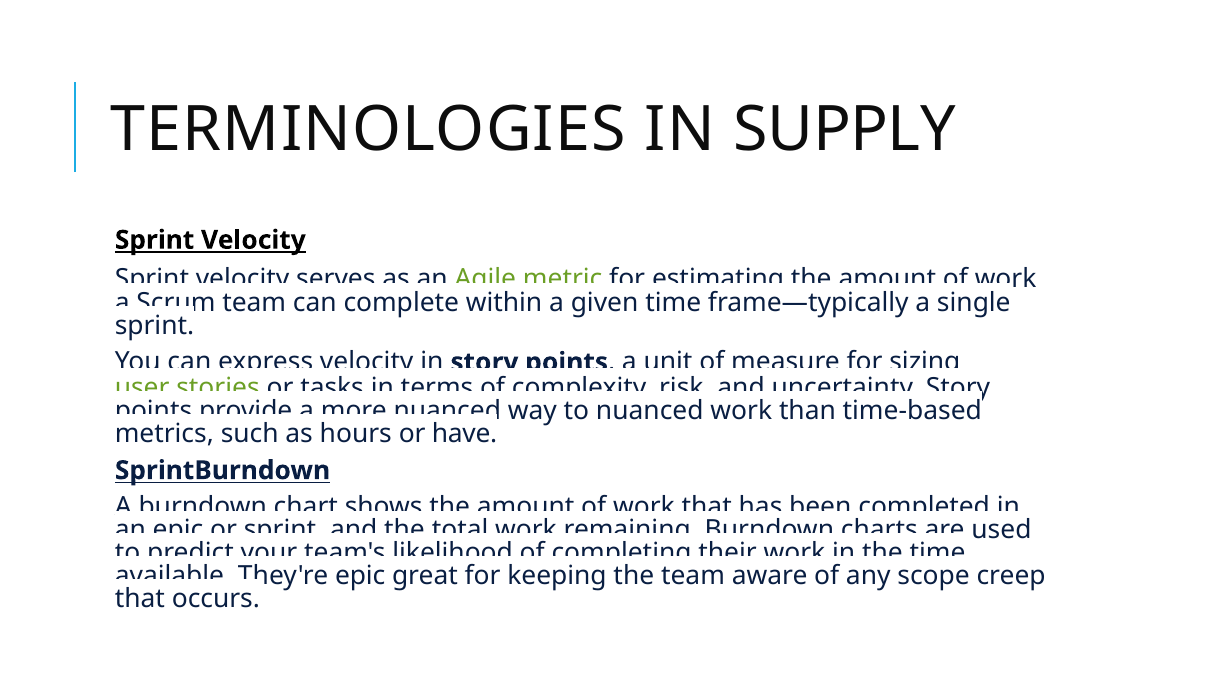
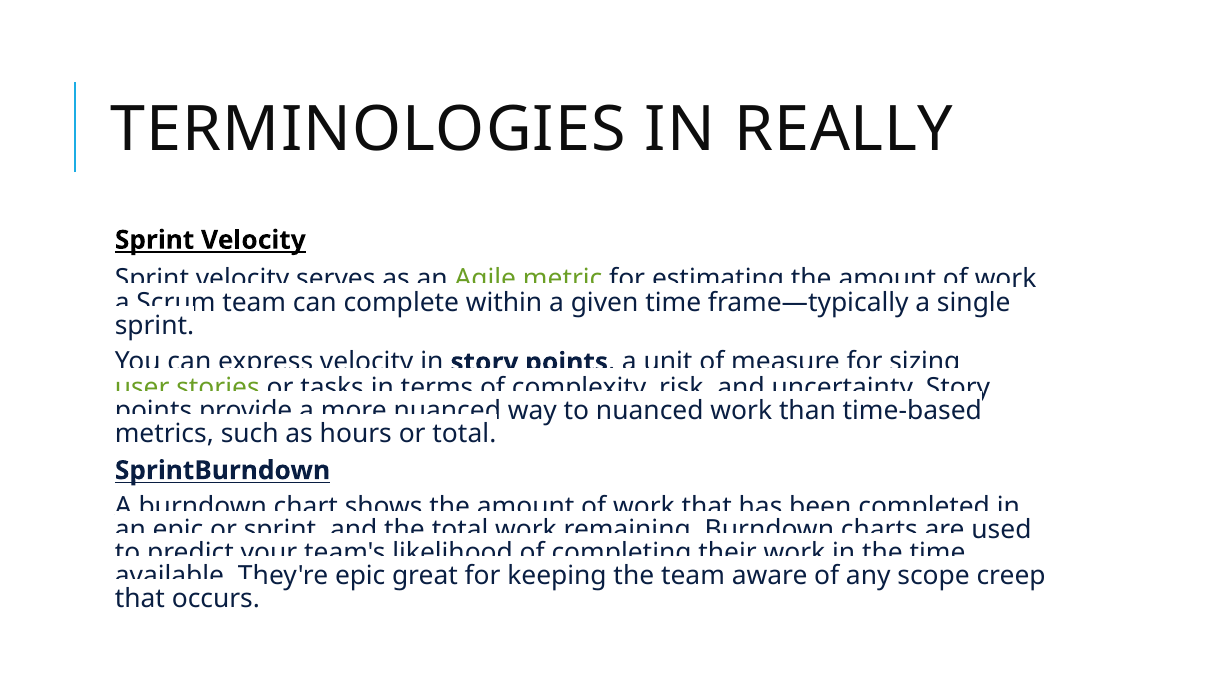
SUPPLY: SUPPLY -> REALLY
or have: have -> total
